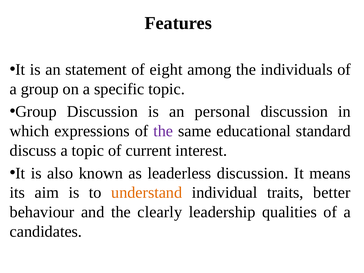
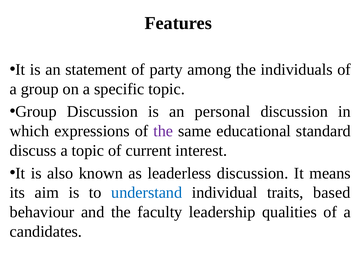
eight: eight -> party
understand colour: orange -> blue
better: better -> based
clearly: clearly -> faculty
